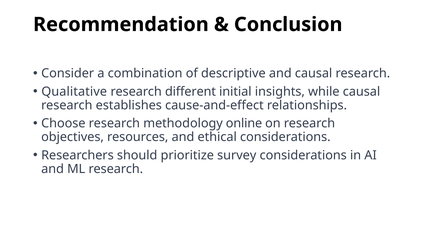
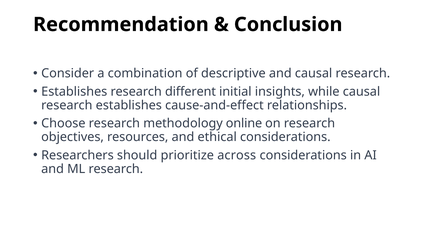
Qualitative at (74, 92): Qualitative -> Establishes
survey: survey -> across
